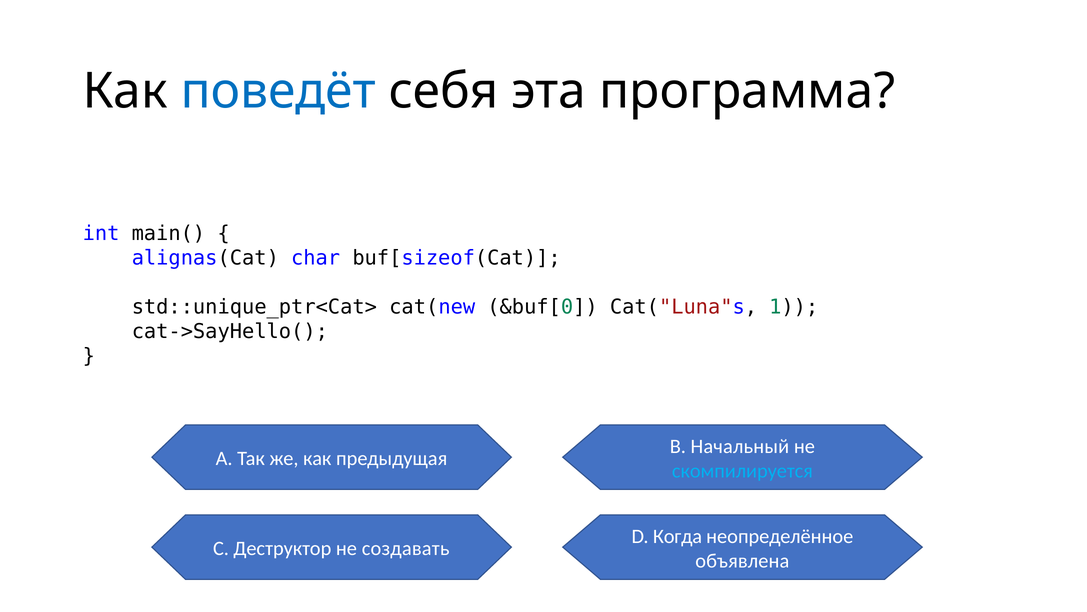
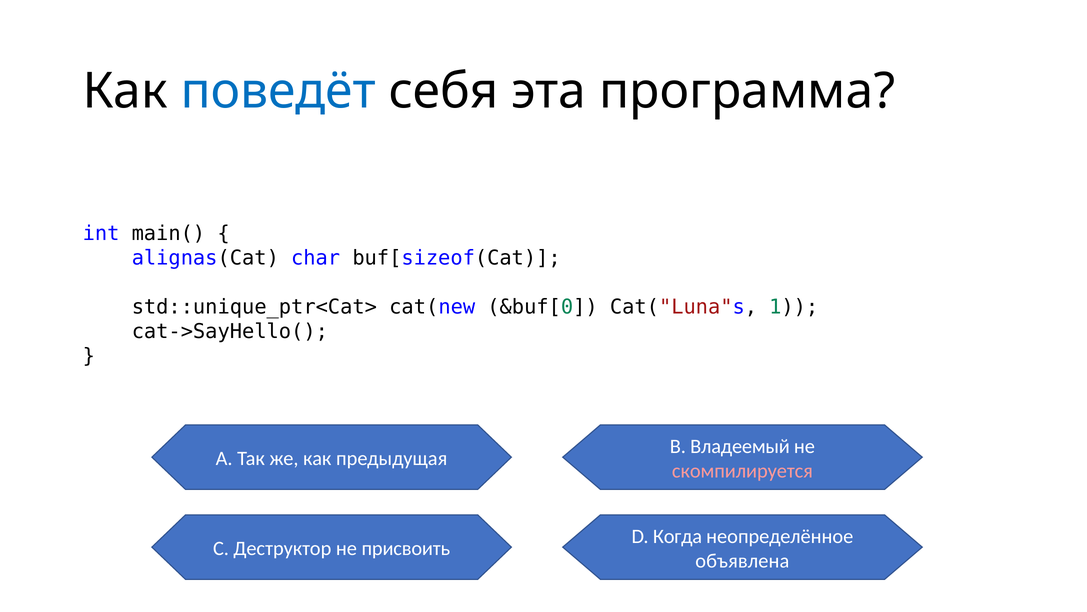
Начальный: Начальный -> Владеемый
скомпилируется colour: light blue -> pink
создавать: создавать -> присвоить
